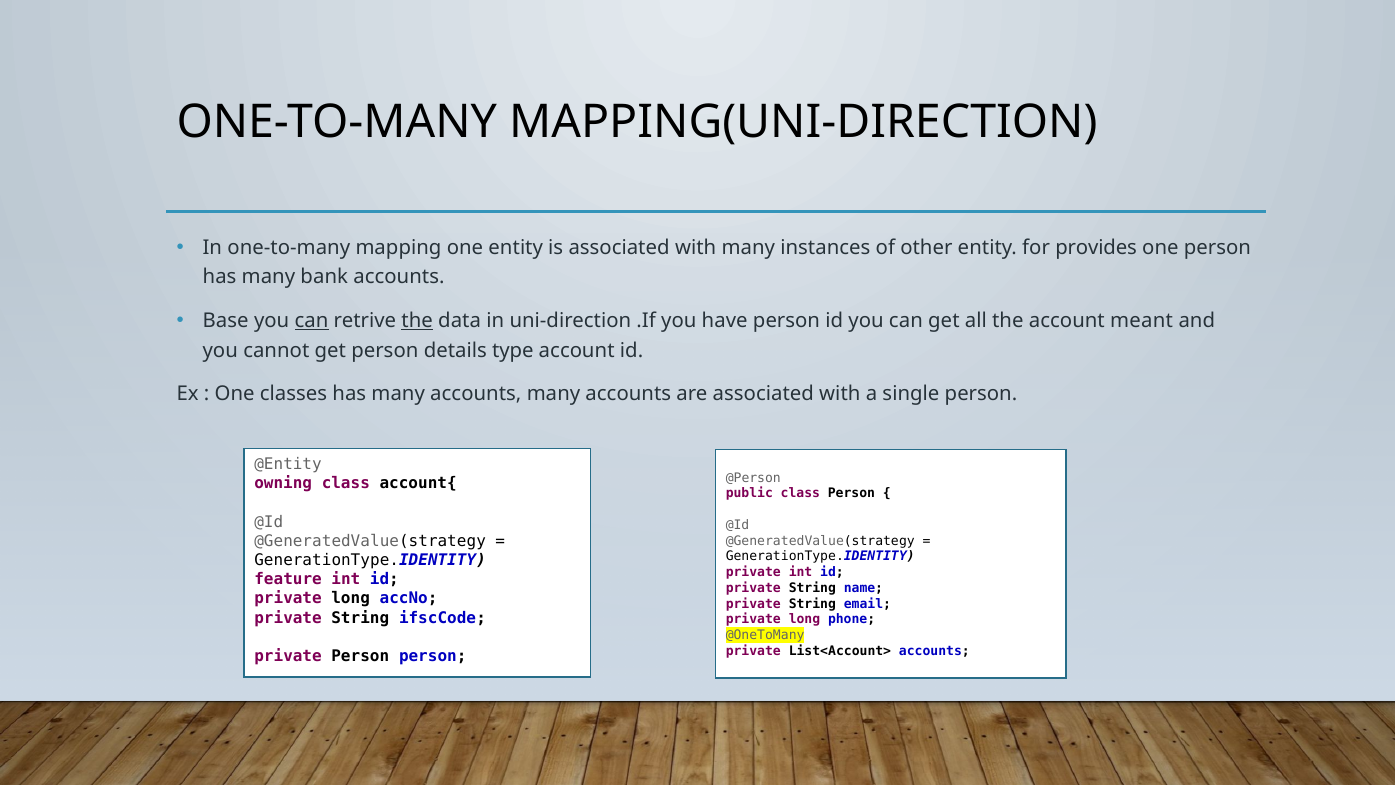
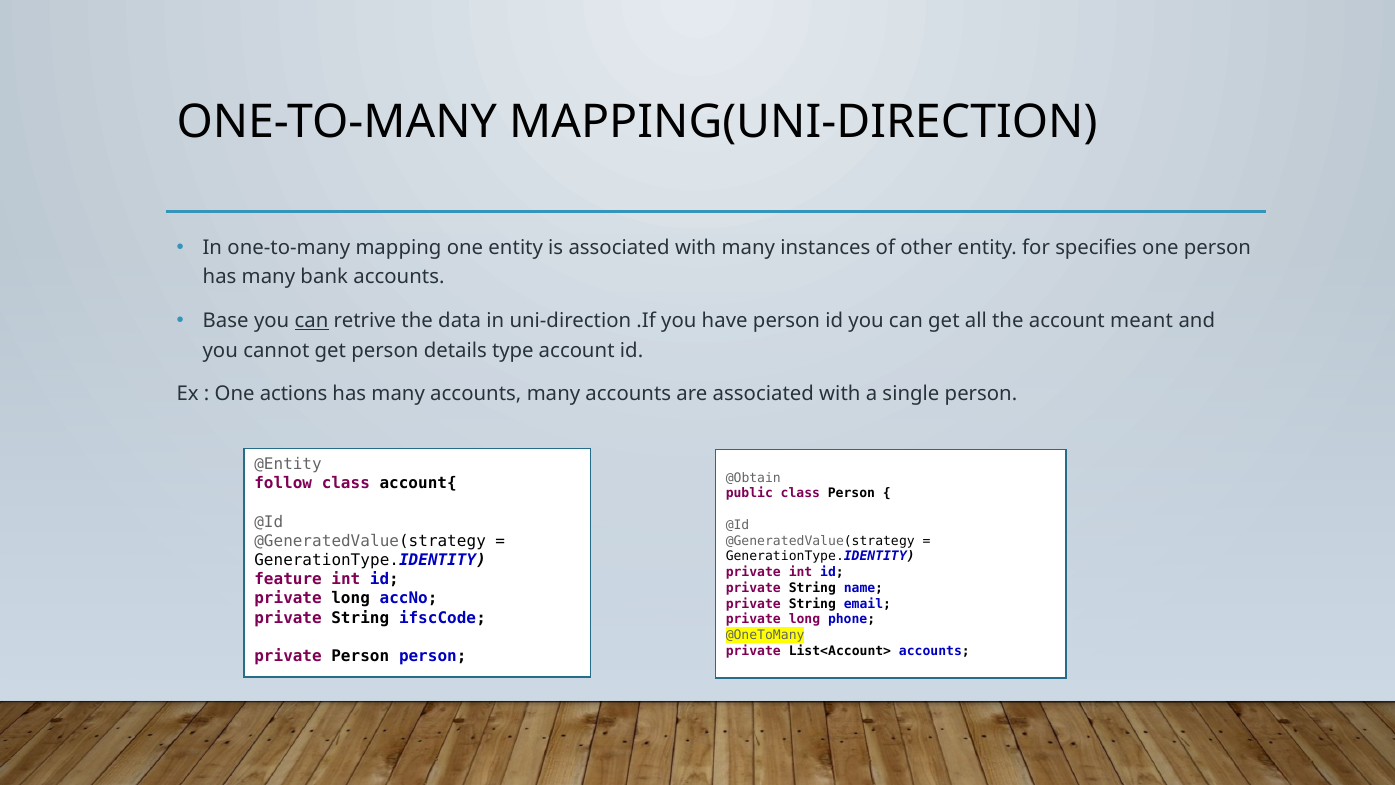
provides: provides -> specifies
the at (417, 321) underline: present -> none
classes: classes -> actions
@Person: @Person -> @Obtain
owning: owning -> follow
